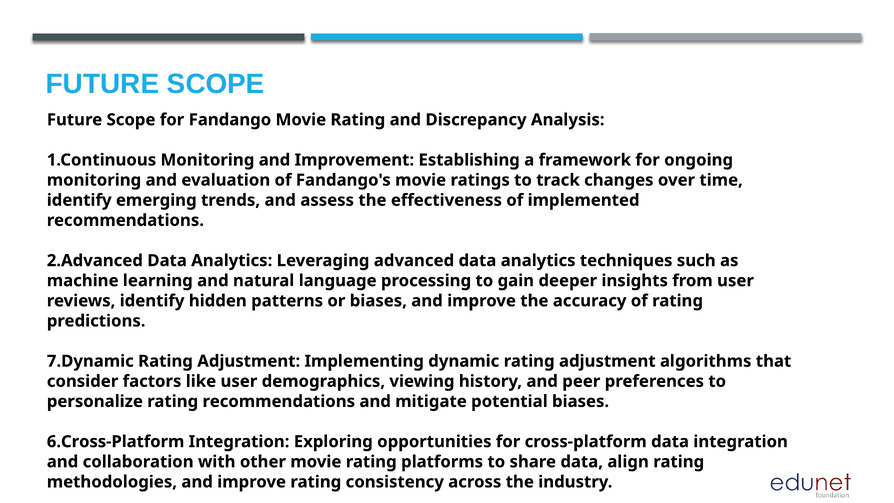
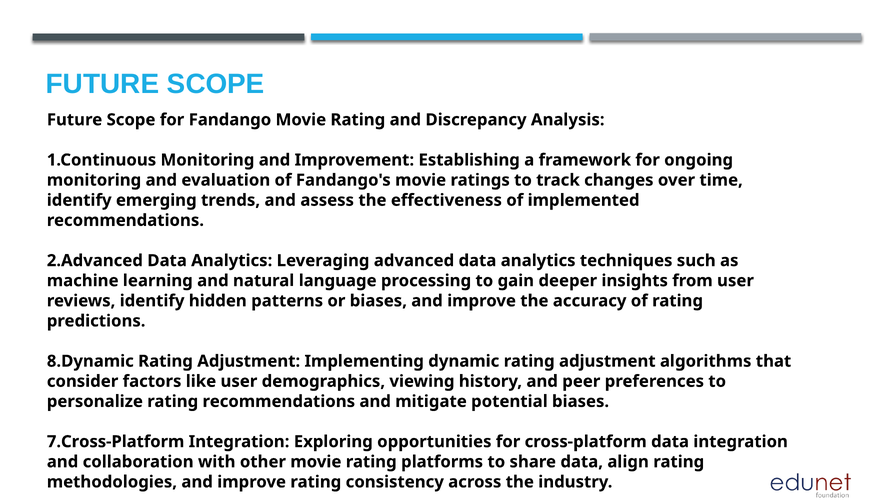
7.Dynamic: 7.Dynamic -> 8.Dynamic
6.Cross-Platform: 6.Cross-Platform -> 7.Cross-Platform
